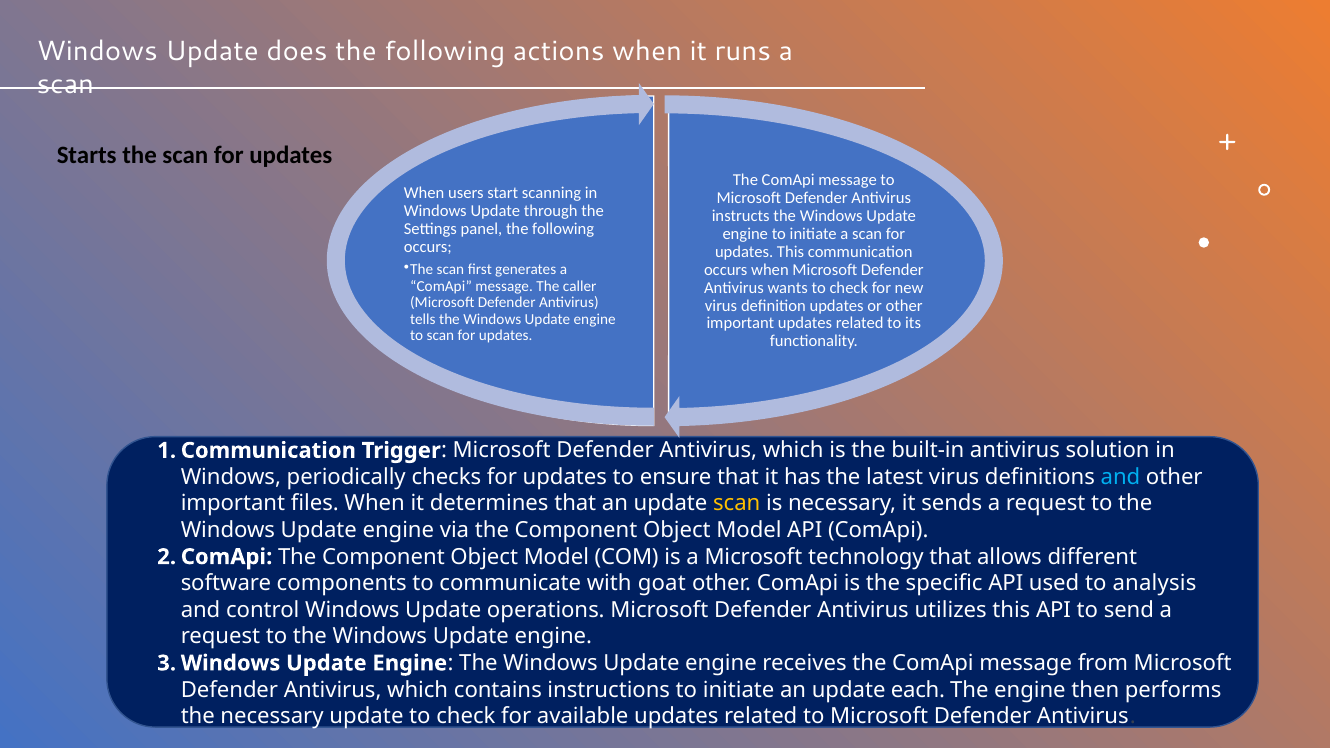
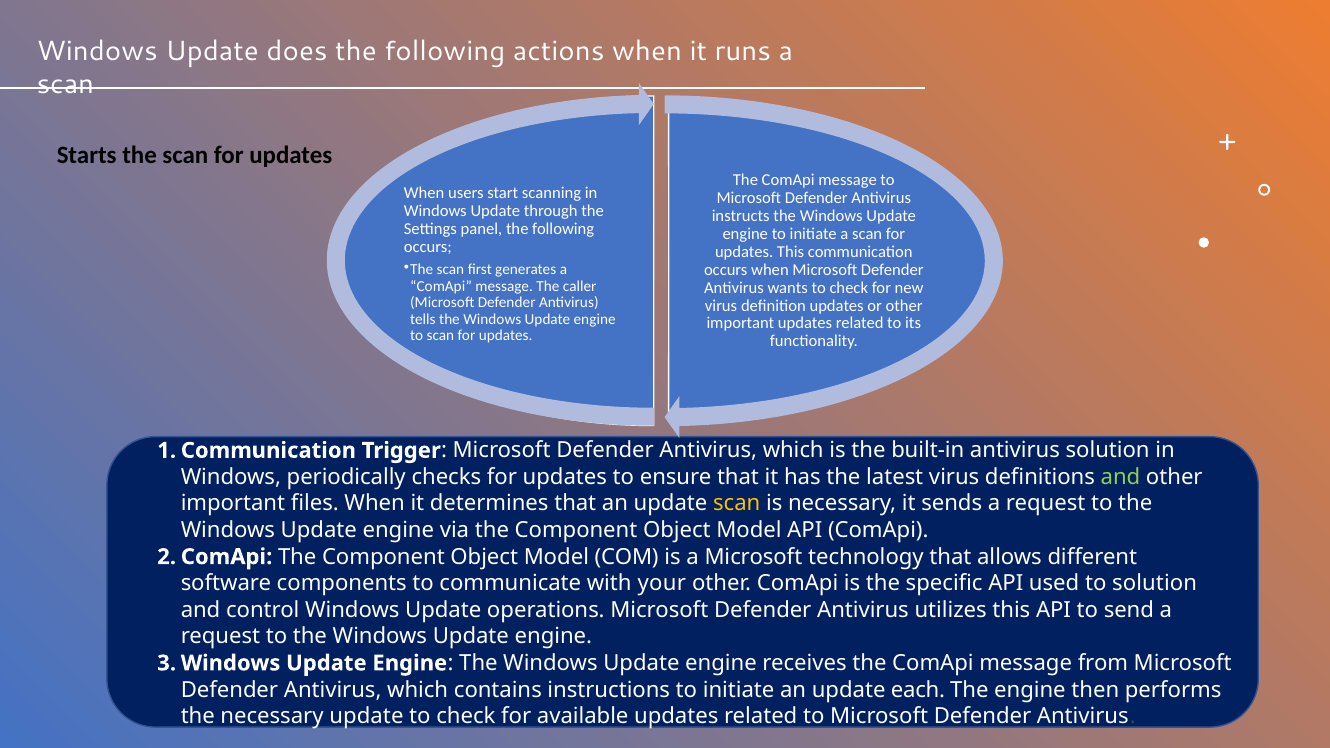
and at (1120, 477) colour: light blue -> light green
goat: goat -> your
to analysis: analysis -> solution
